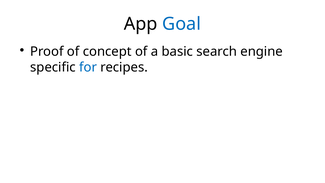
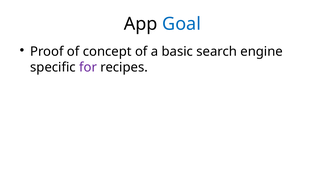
for colour: blue -> purple
